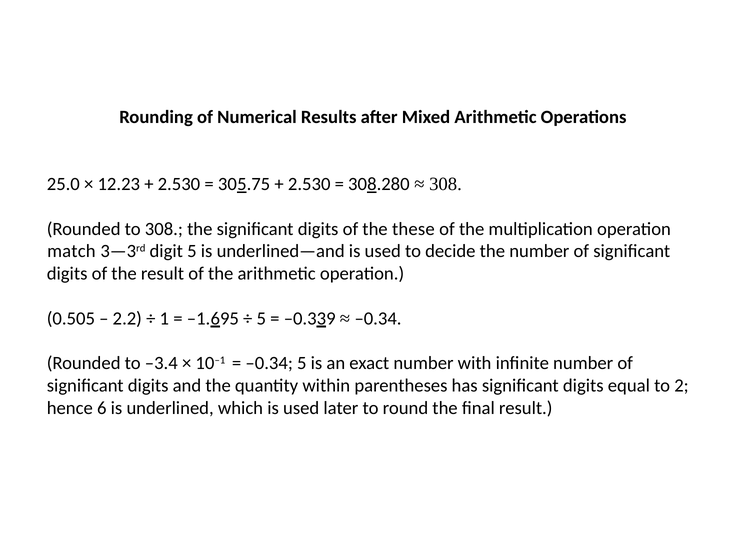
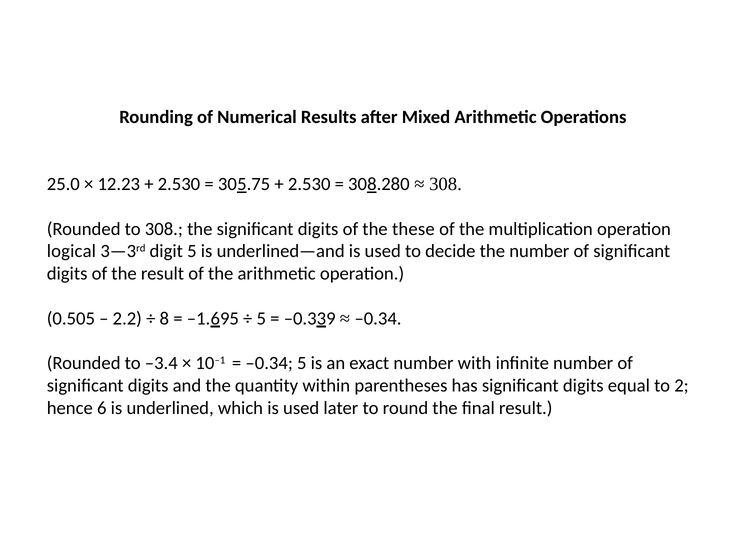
match: match -> logical
1: 1 -> 8
